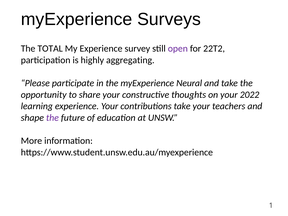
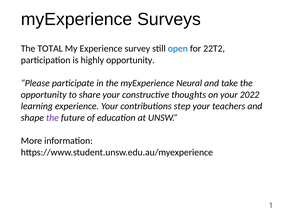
open colour: purple -> blue
highly aggregating: aggregating -> opportunity
contributions take: take -> step
